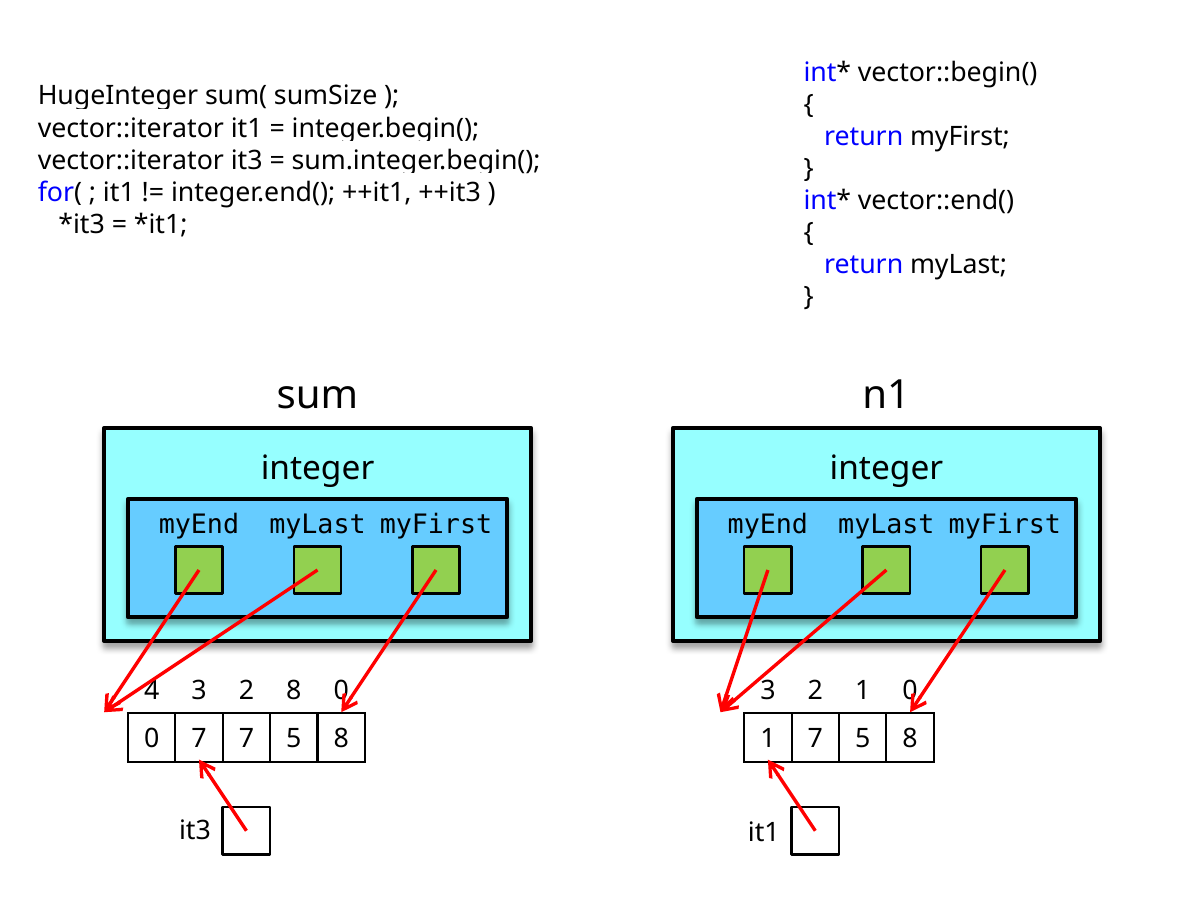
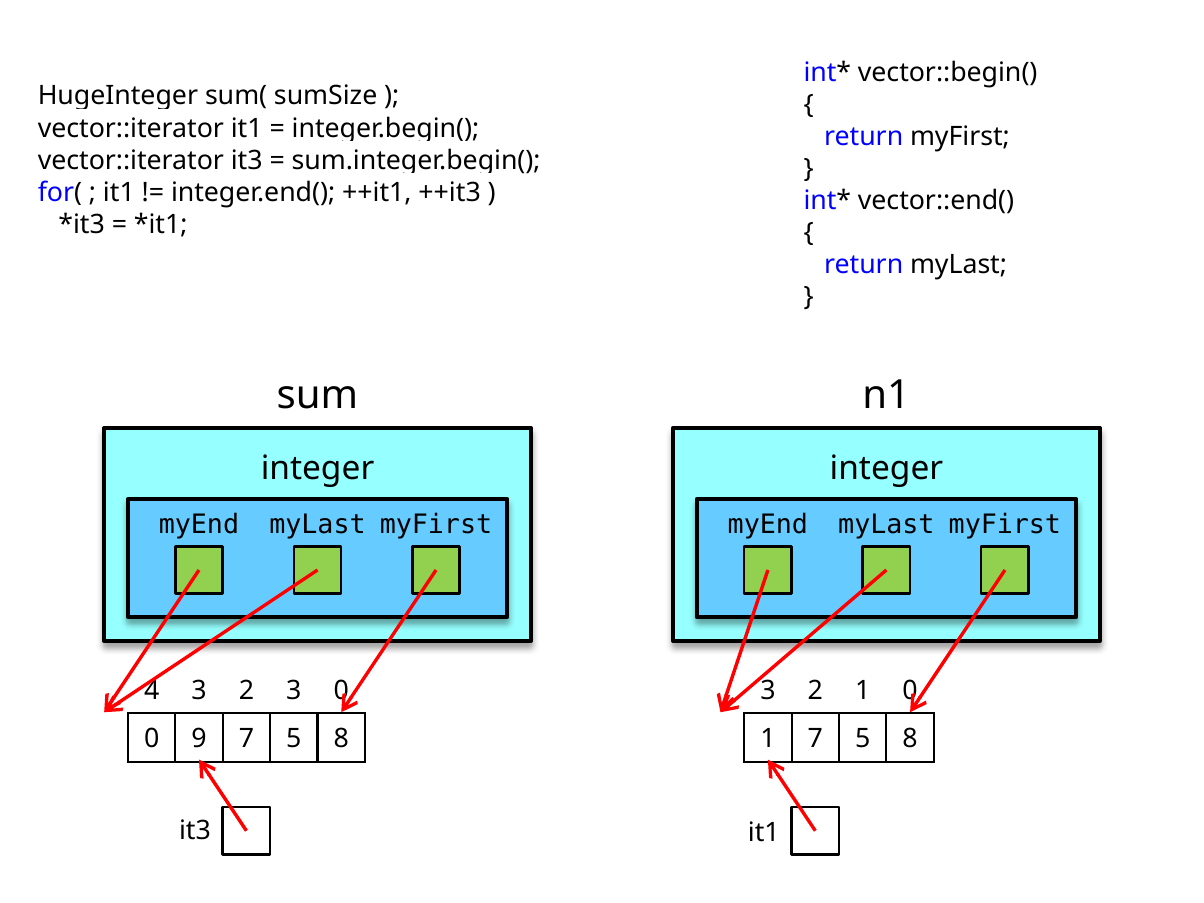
2 8: 8 -> 3
0 7: 7 -> 9
